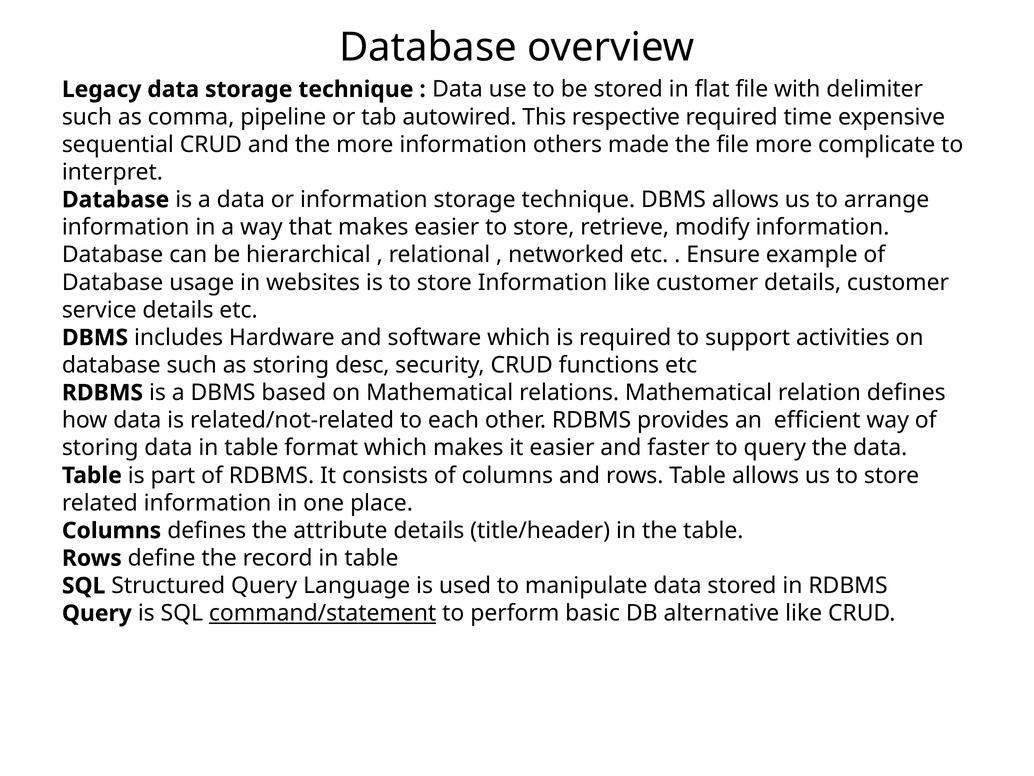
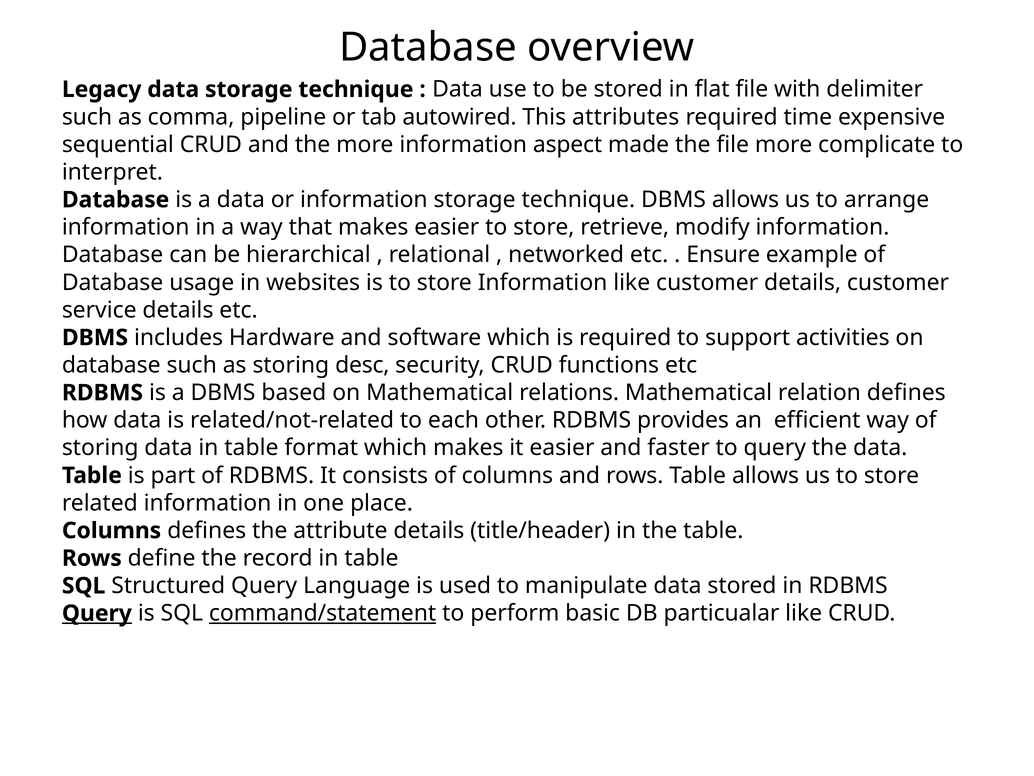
respective: respective -> attributes
others: others -> aspect
Query at (97, 613) underline: none -> present
alternative: alternative -> particualar
